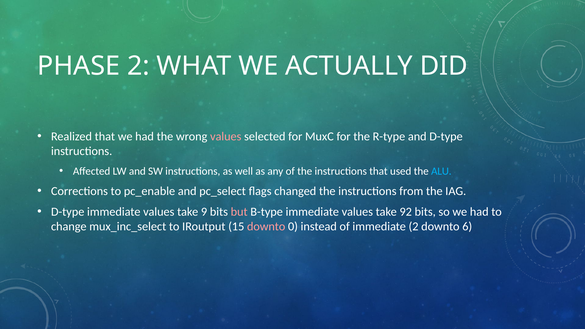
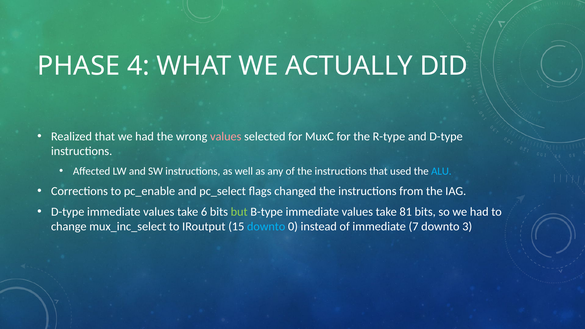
PHASE 2: 2 -> 4
9: 9 -> 6
but colour: pink -> light green
92: 92 -> 81
downto at (266, 227) colour: pink -> light blue
immediate 2: 2 -> 7
6: 6 -> 3
